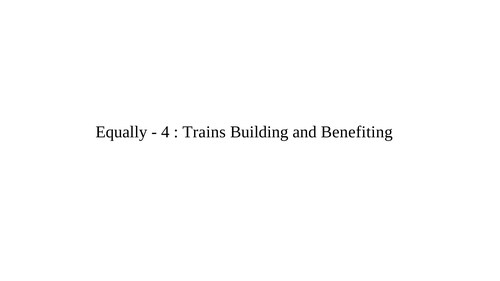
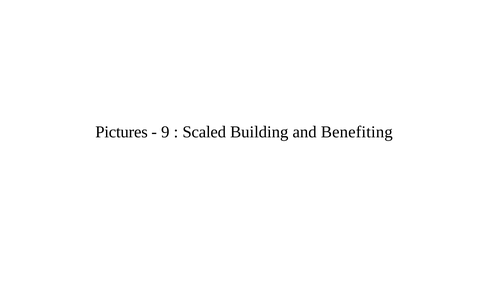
Equally: Equally -> Pictures
4: 4 -> 9
Trains: Trains -> Scaled
